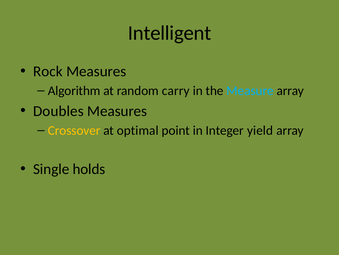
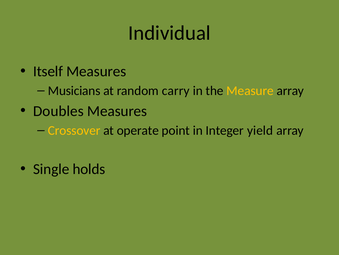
Intelligent: Intelligent -> Individual
Rock: Rock -> Itself
Algorithm: Algorithm -> Musicians
Measure colour: light blue -> yellow
optimal: optimal -> operate
